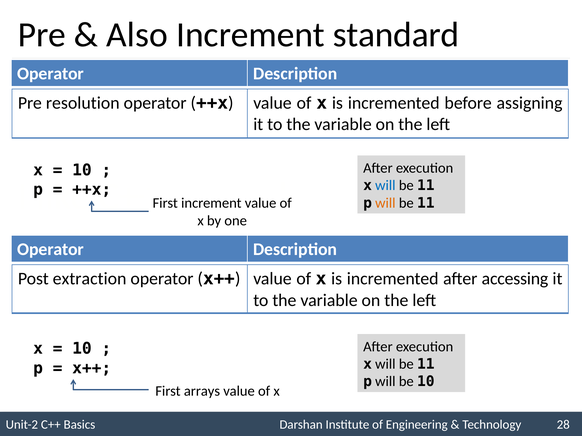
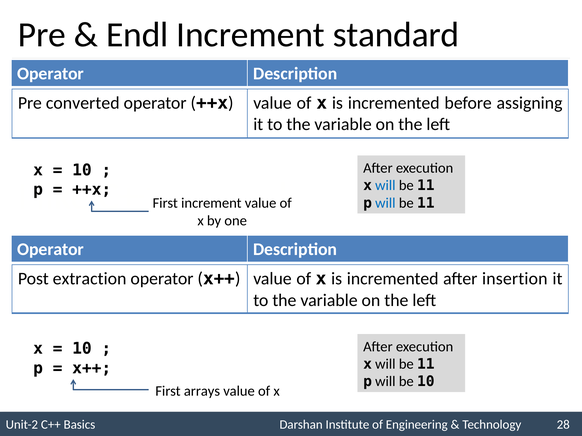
Also: Also -> Endl
resolution: resolution -> converted
will at (385, 203) colour: orange -> blue
accessing: accessing -> insertion
